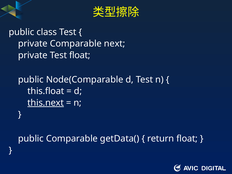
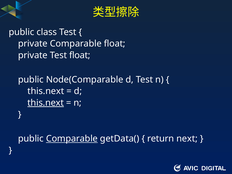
Comparable next: next -> float
this.float at (46, 91): this.float -> this.next
Comparable at (72, 139) underline: none -> present
return float: float -> next
